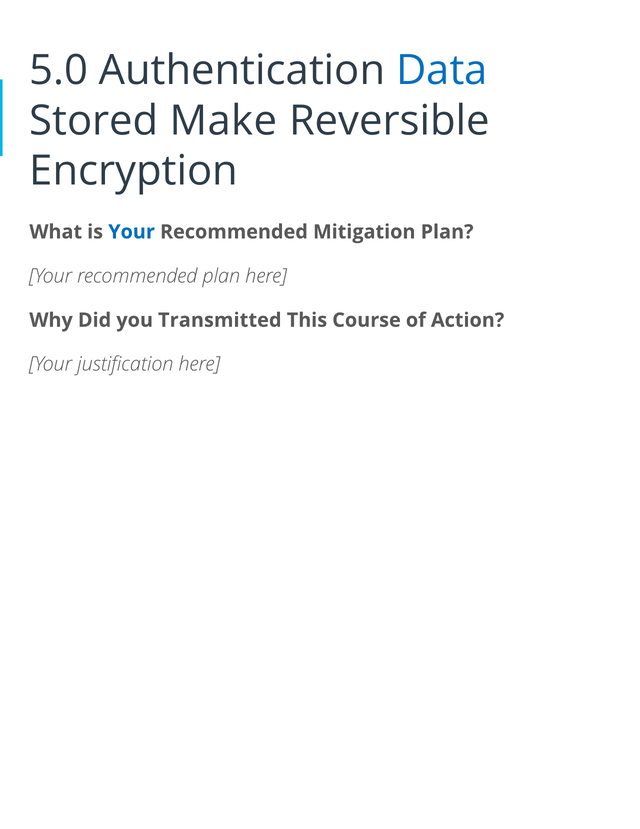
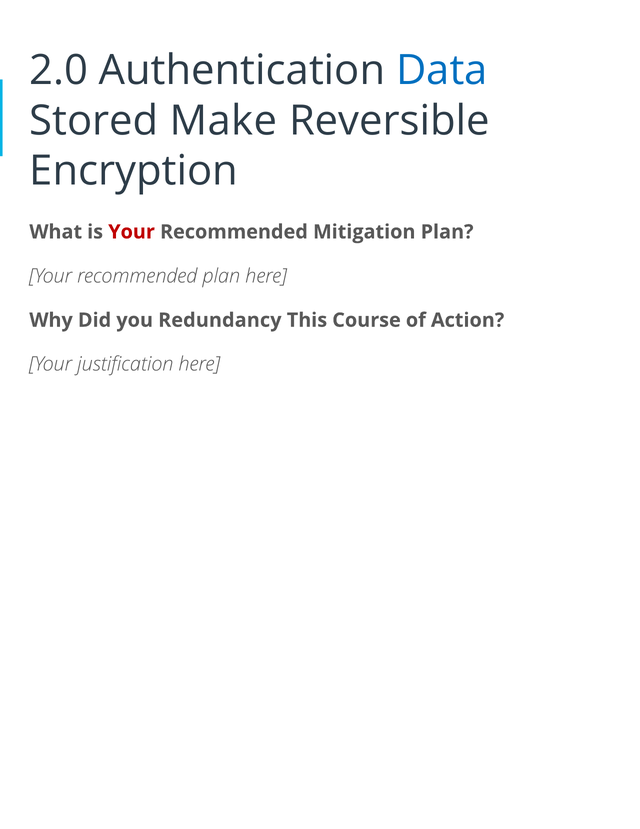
5.0: 5.0 -> 2.0
Your at (132, 232) colour: blue -> red
Transmitted: Transmitted -> Redundancy
